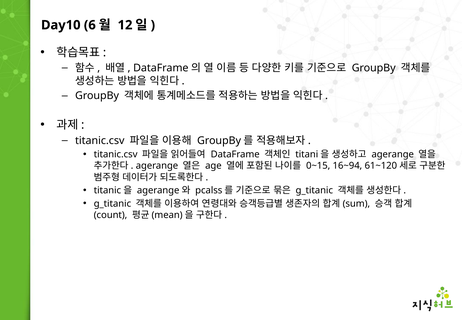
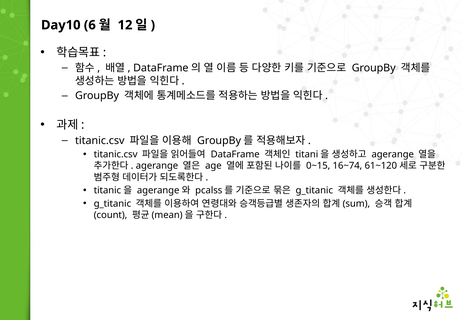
16~94: 16~94 -> 16~74
